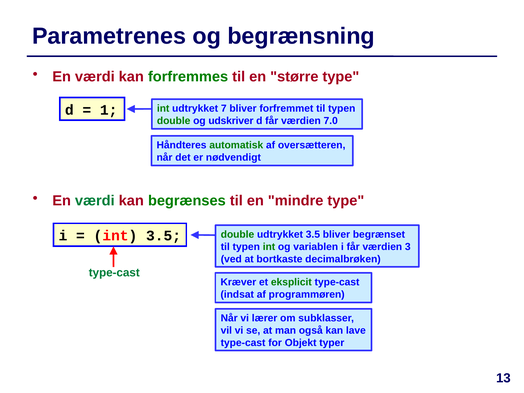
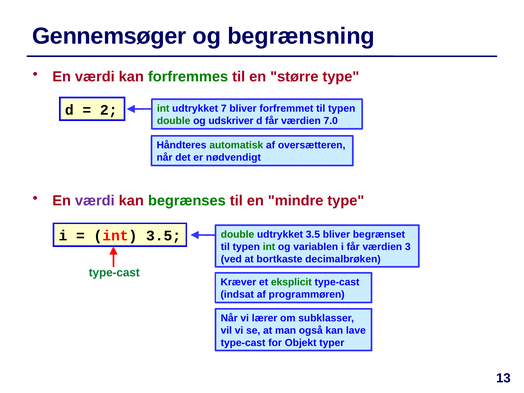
Parametrenes: Parametrenes -> Gennemsøger
1: 1 -> 2
værdi at (95, 201) colour: green -> purple
